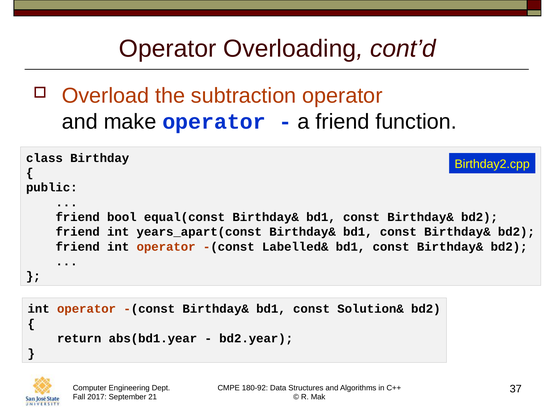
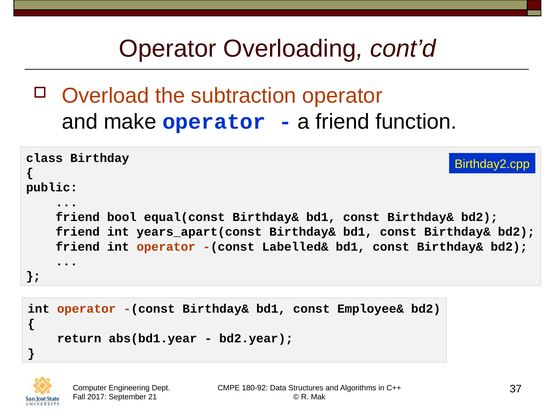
Solution&: Solution& -> Employee&
